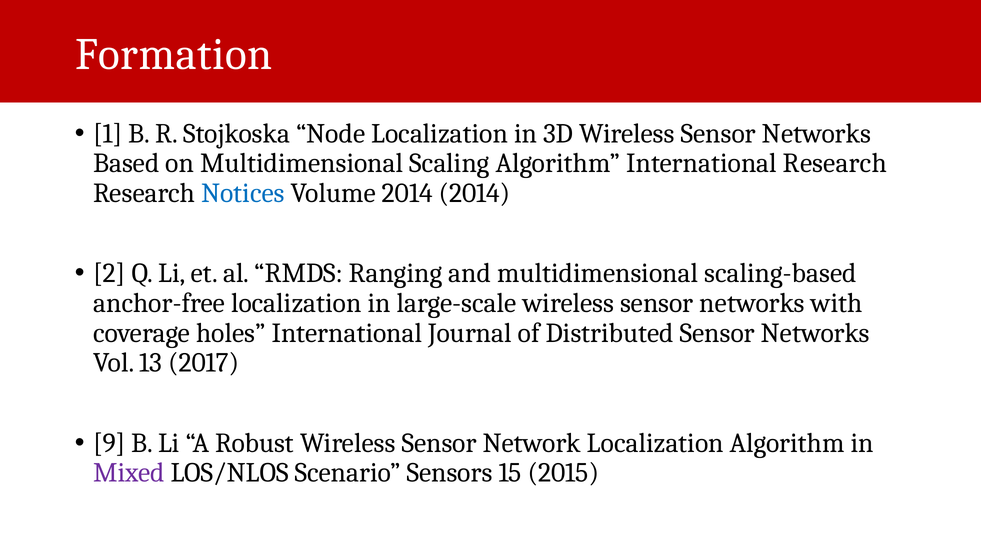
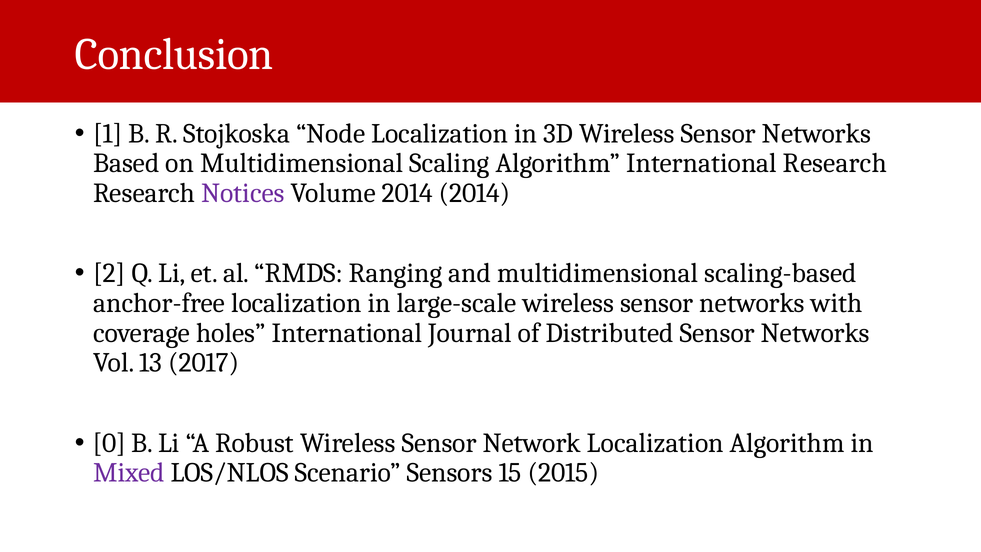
Formation: Formation -> Conclusion
Notices colour: blue -> purple
9: 9 -> 0
